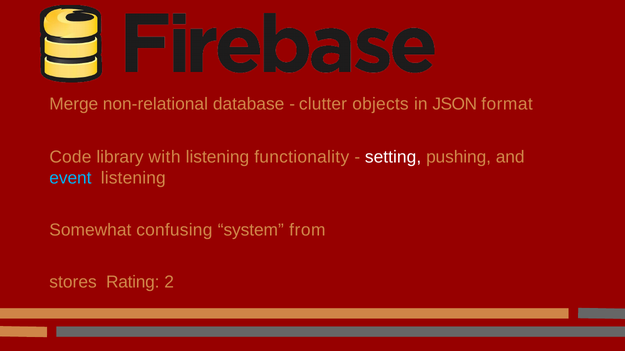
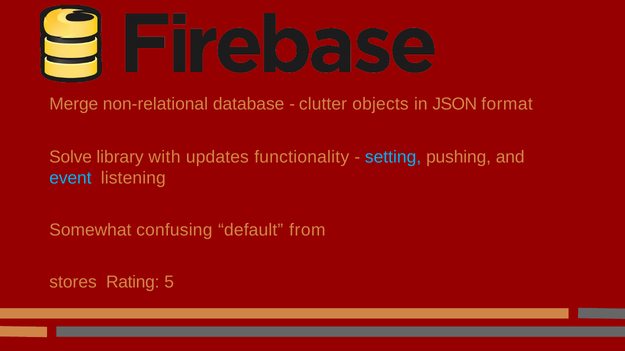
Code: Code -> Solve
with listening: listening -> updates
setting colour: white -> light blue
system: system -> default
2: 2 -> 5
